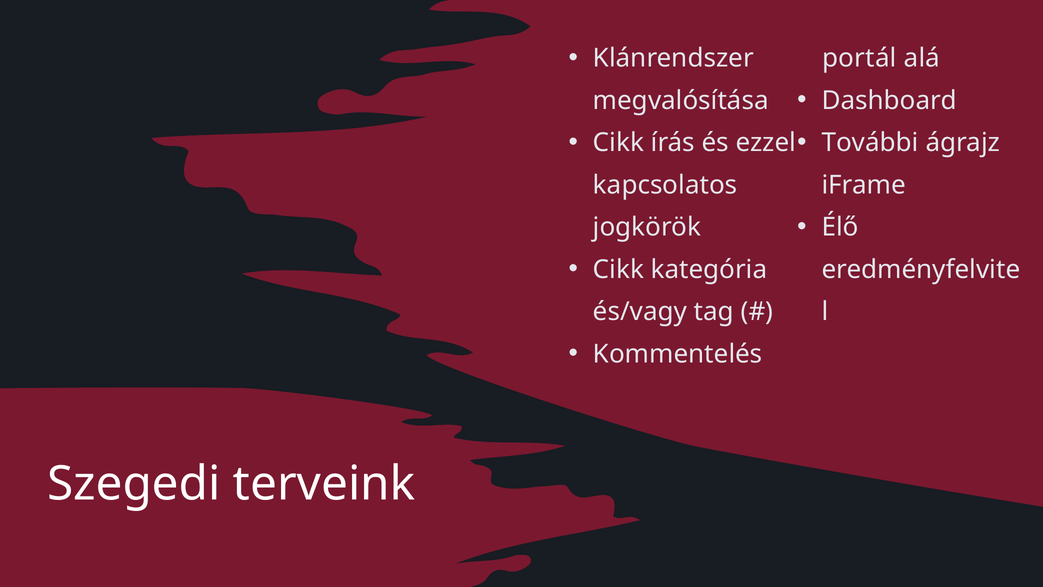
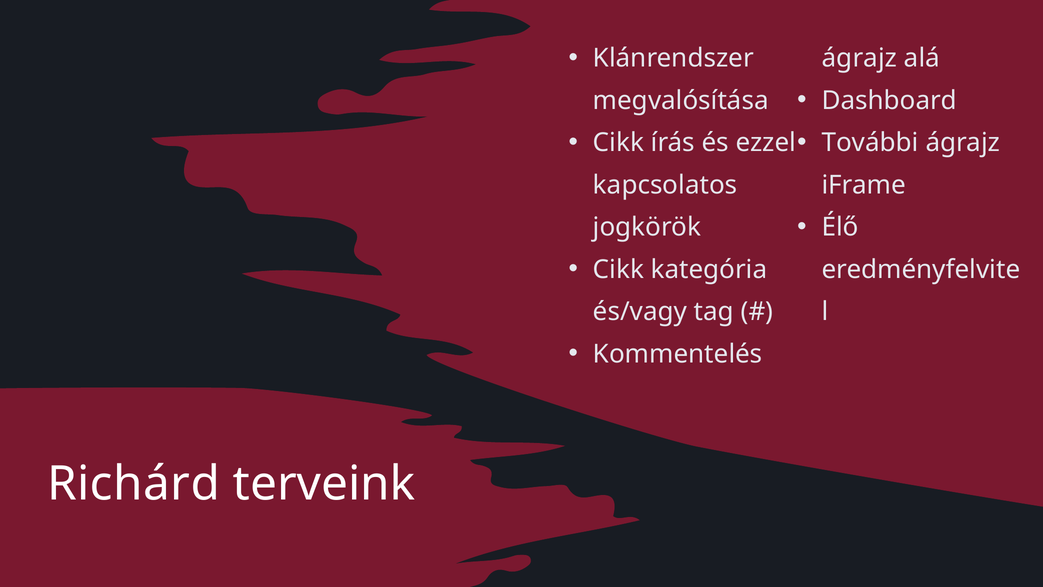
portál at (859, 58): portál -> ágrajz
Szegedi: Szegedi -> Richárd
